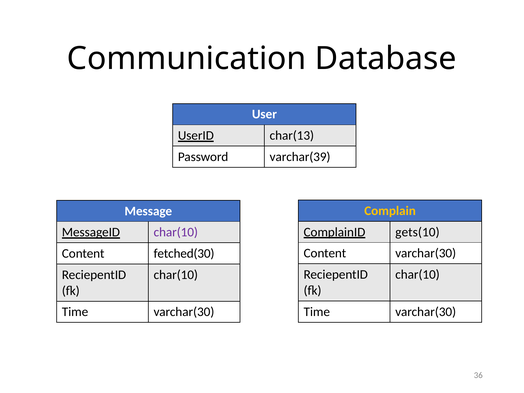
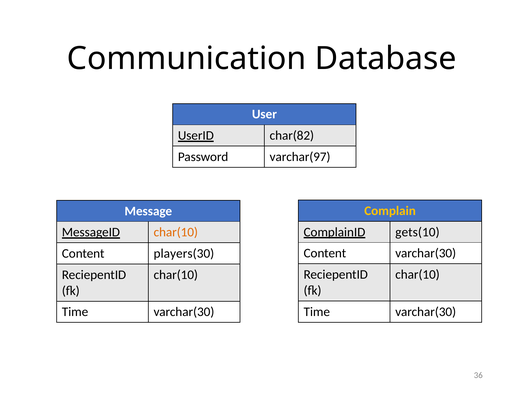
char(13: char(13 -> char(82
varchar(39: varchar(39 -> varchar(97
char(10 at (176, 232) colour: purple -> orange
fetched(30: fetched(30 -> players(30
